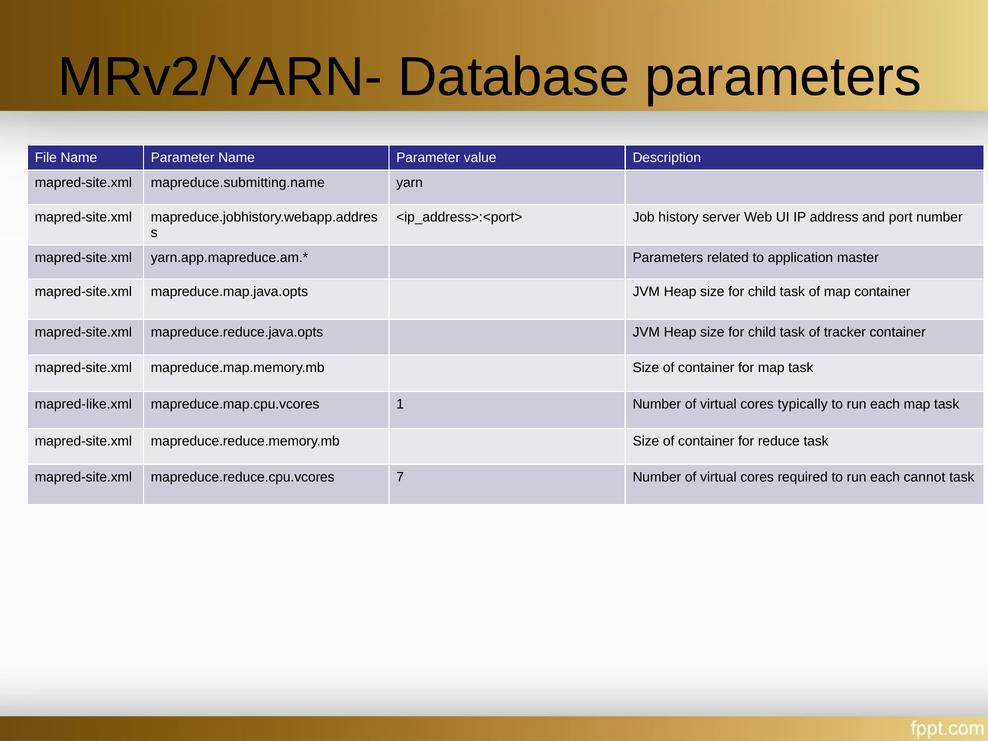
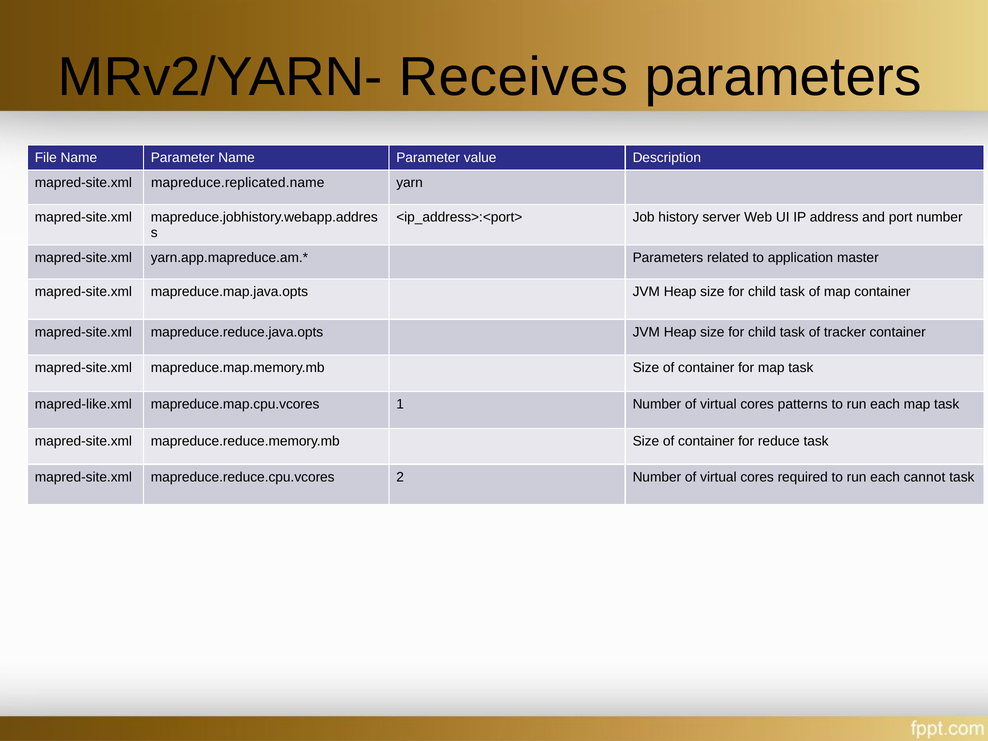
Database: Database -> Receives
mapreduce.submitting.name: mapreduce.submitting.name -> mapreduce.replicated.name
typically: typically -> patterns
7: 7 -> 2
